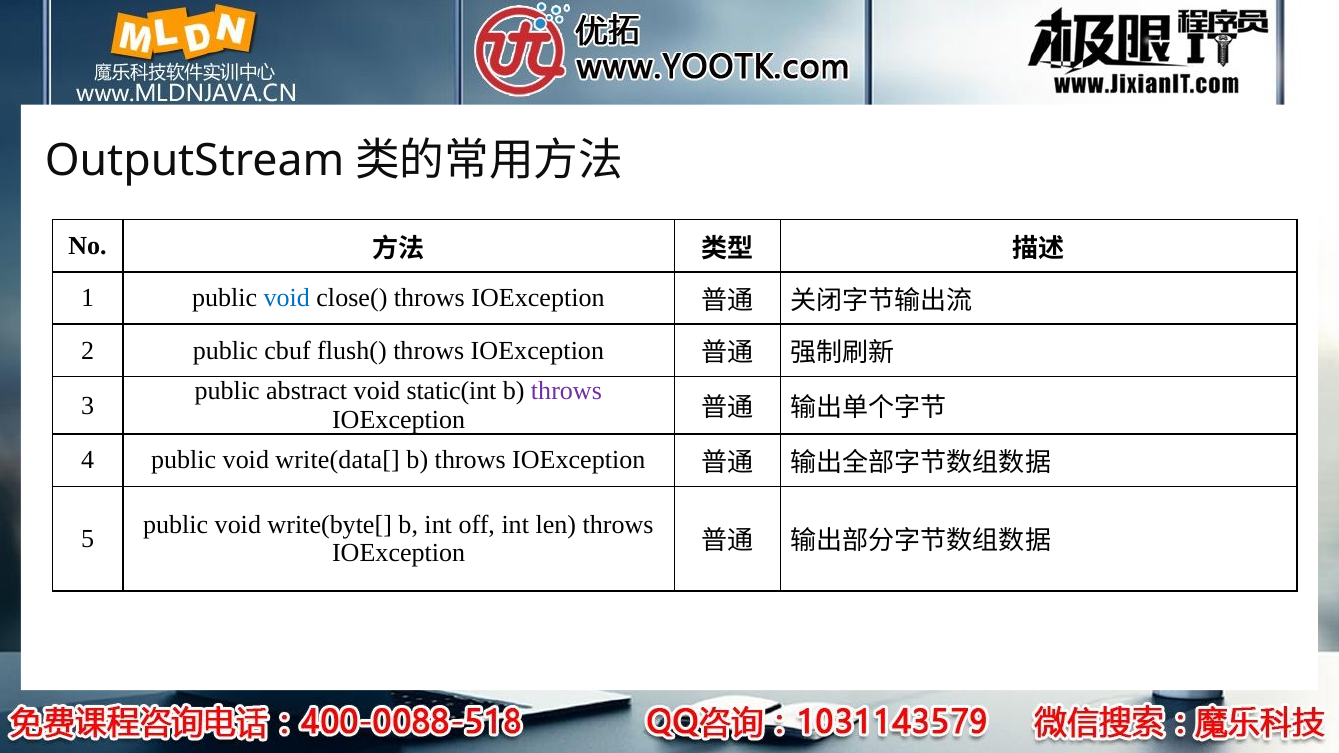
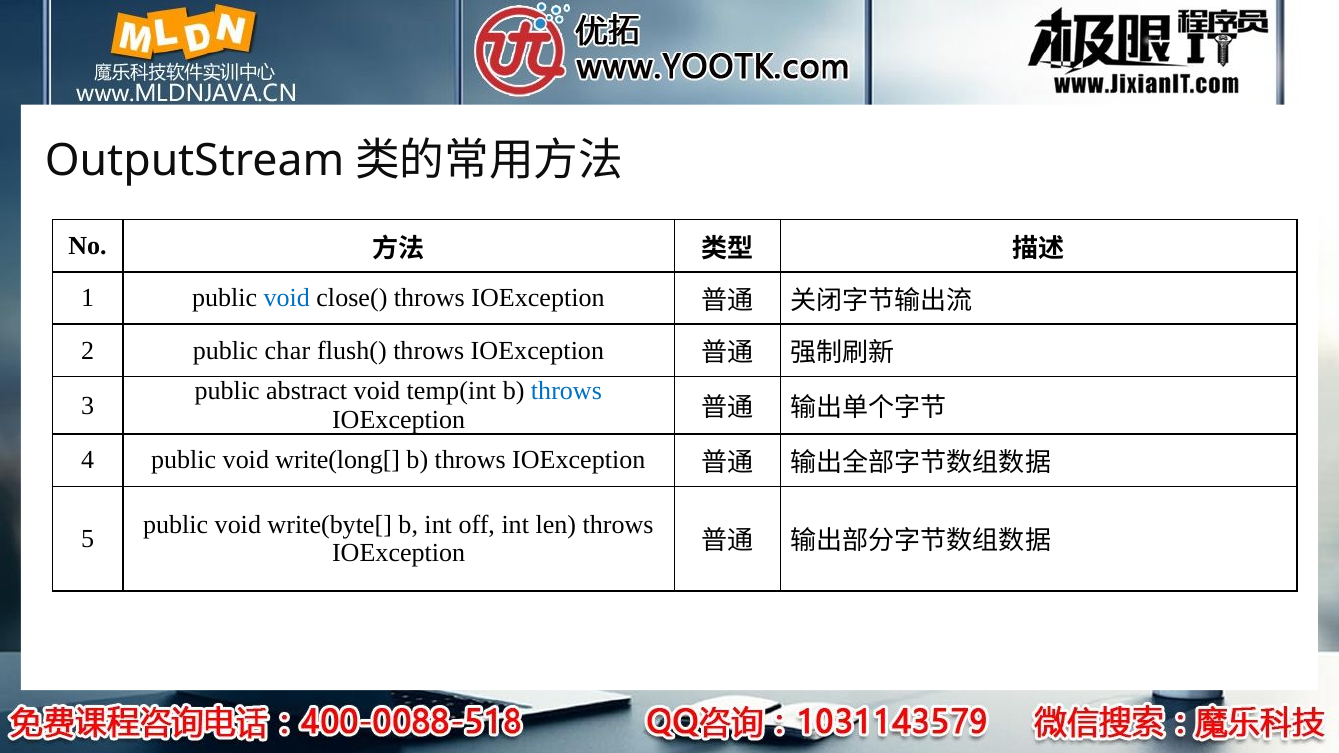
cbuf: cbuf -> char
static(int: static(int -> temp(int
throws at (566, 391) colour: purple -> blue
write(data[: write(data[ -> write(long[
